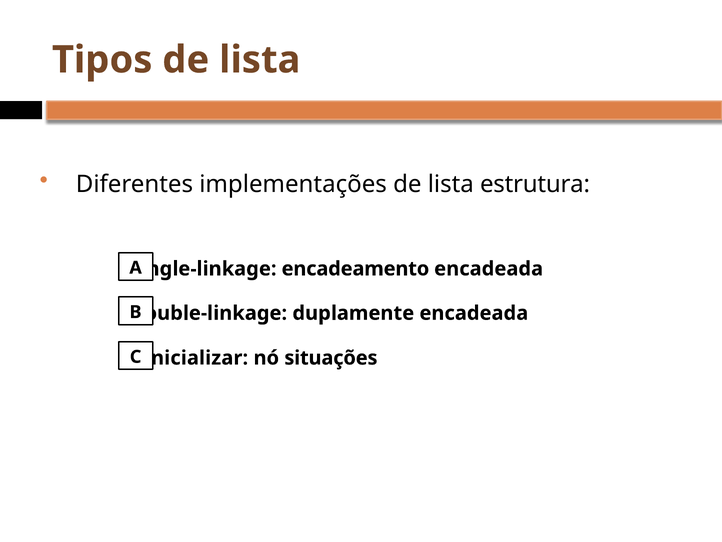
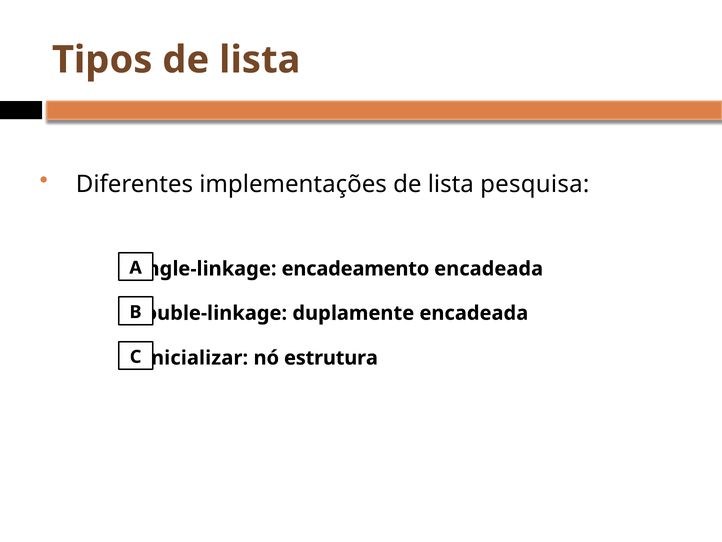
estrutura: estrutura -> pesquisa
situações: situações -> estrutura
